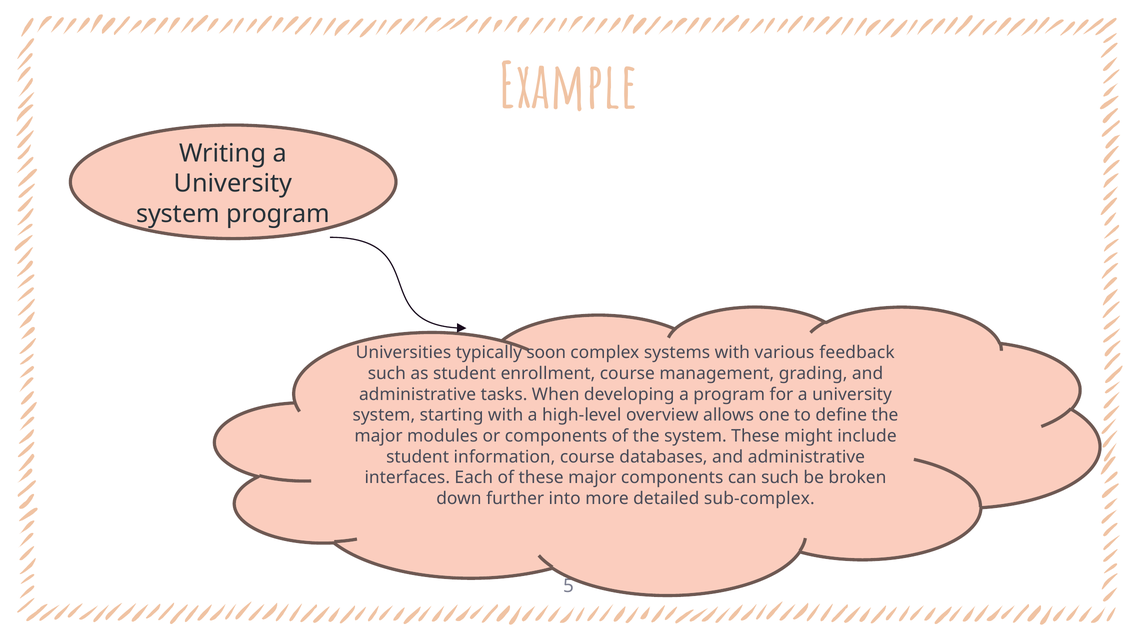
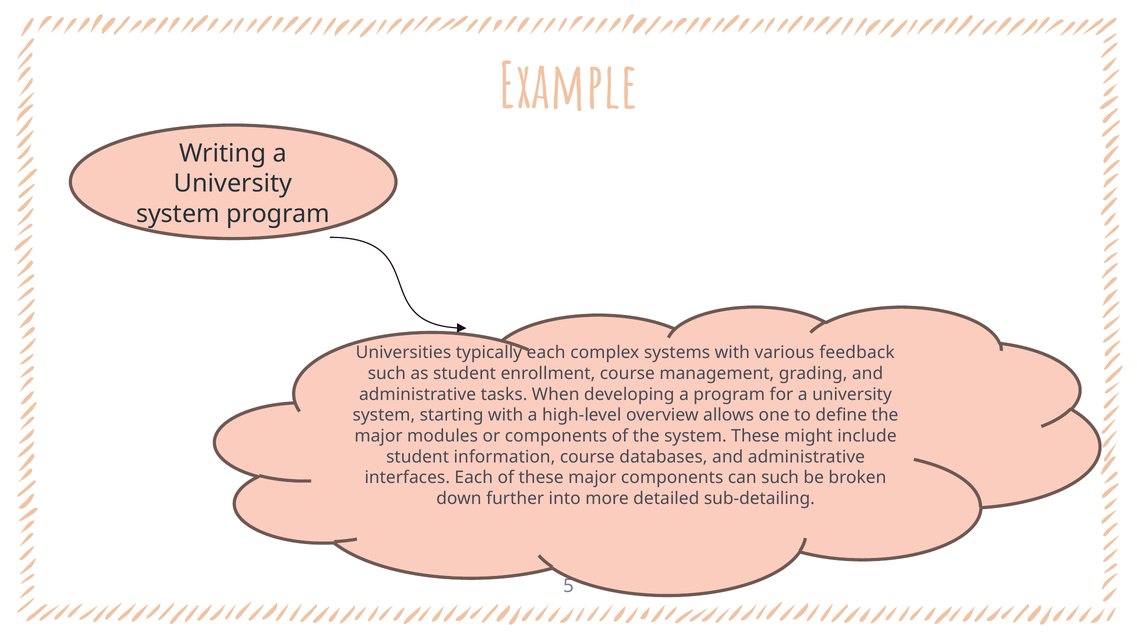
typically soon: soon -> each
sub-complex: sub-complex -> sub-detailing
